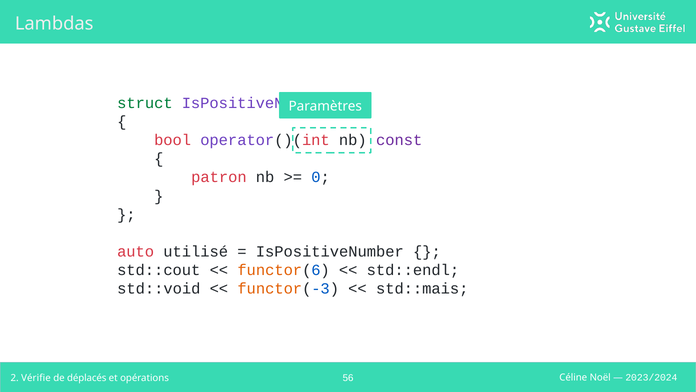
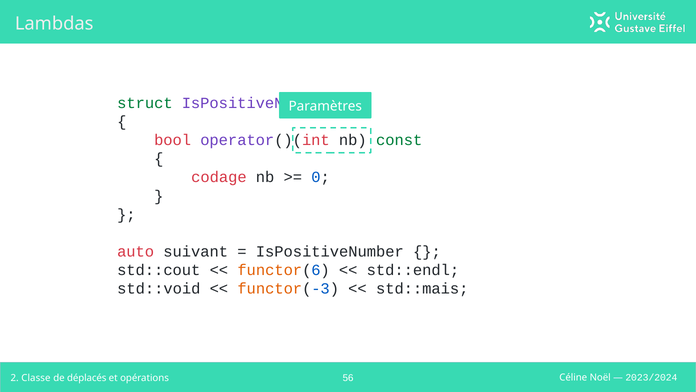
const colour: purple -> green
patron: patron -> codage
utilisé: utilisé -> suivant
Vérifie: Vérifie -> Classe
